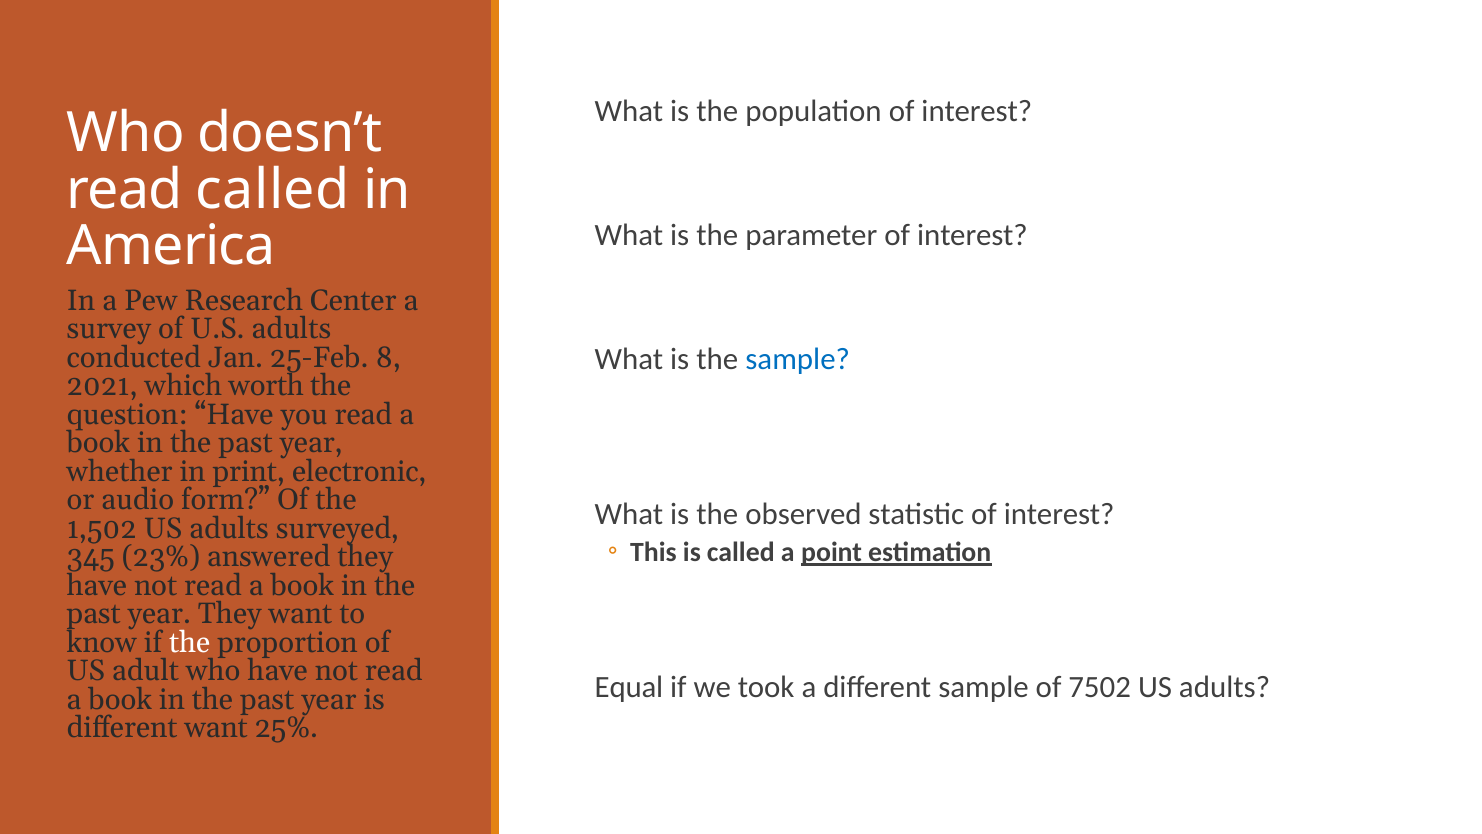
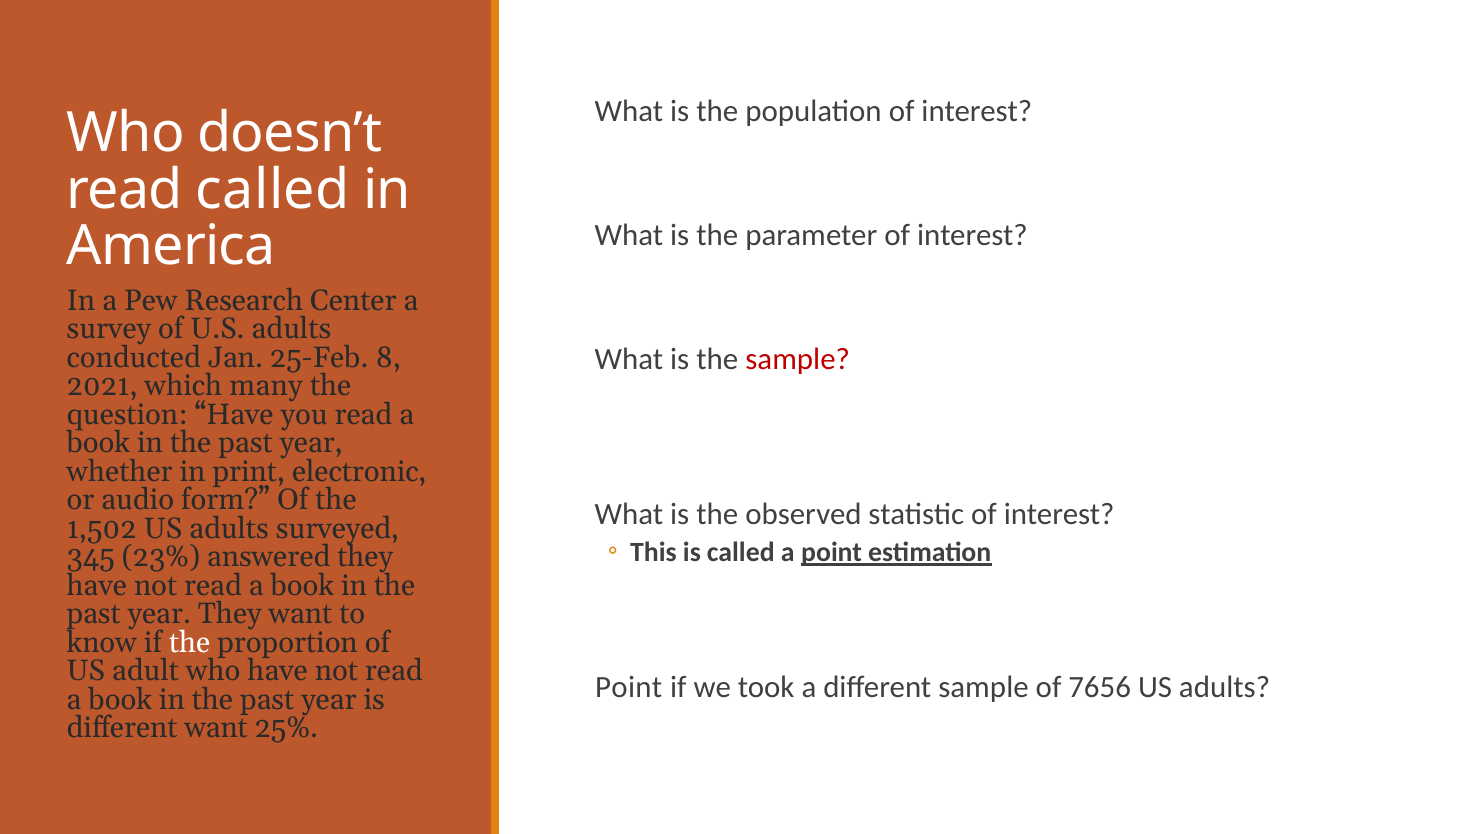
sample at (798, 360) colour: blue -> red
worth: worth -> many
Equal at (629, 687): Equal -> Point
7502: 7502 -> 7656
